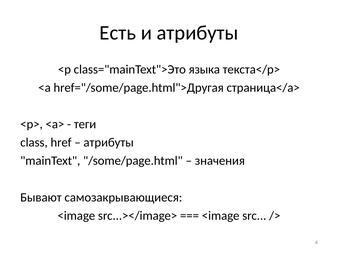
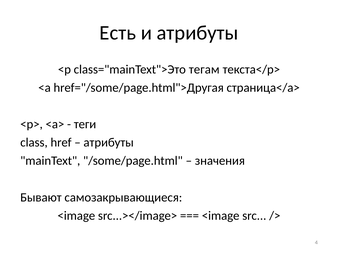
языка: языка -> тегам
